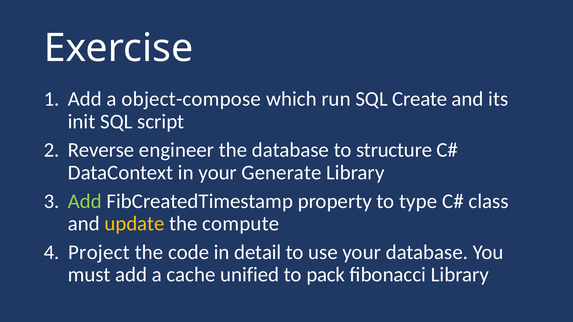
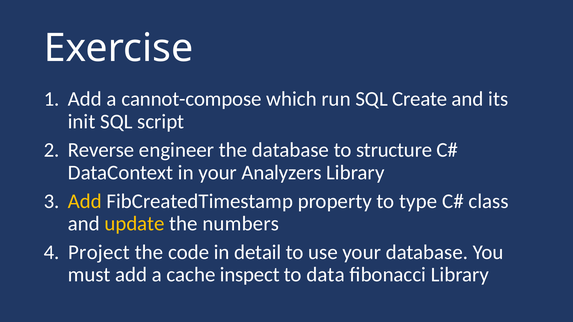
object-compose: object-compose -> cannot-compose
Generate: Generate -> Analyzers
Add at (85, 201) colour: light green -> yellow
compute: compute -> numbers
unified: unified -> inspect
pack: pack -> data
